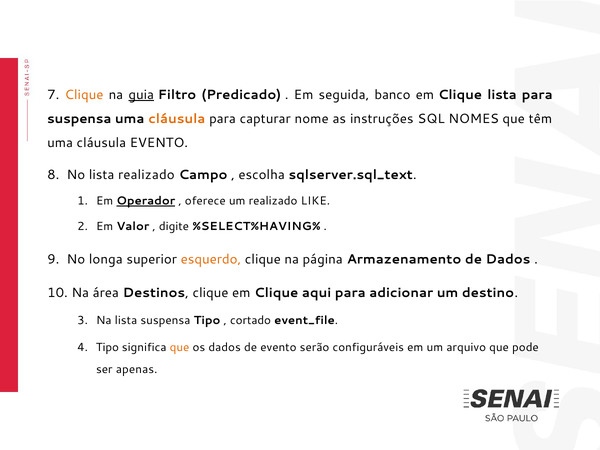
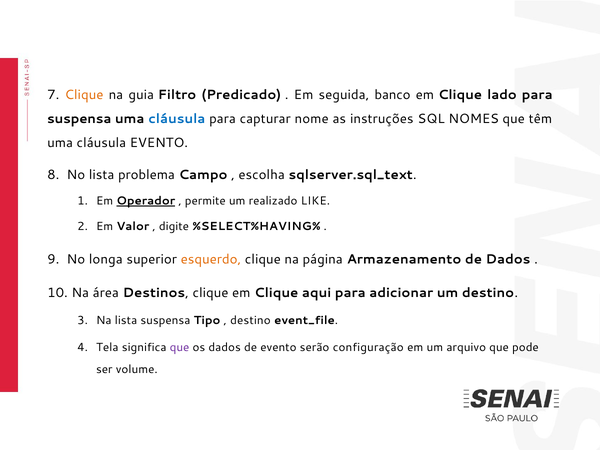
guia underline: present -> none
Clique lista: lista -> lado
cláusula at (177, 119) colour: orange -> blue
lista realizado: realizado -> problema
oferece: oferece -> permite
cortado at (251, 321): cortado -> destino
Tipo at (107, 347): Tipo -> Tela
que at (180, 347) colour: orange -> purple
configuráveis: configuráveis -> configuração
apenas: apenas -> volume
